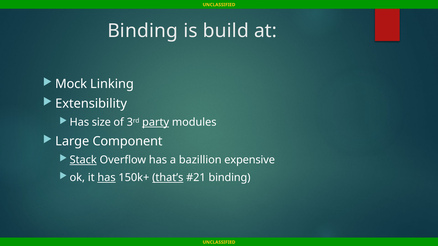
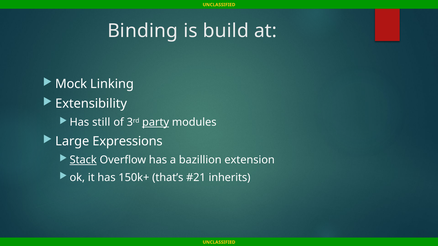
size: size -> still
Component: Component -> Expressions
expensive: expensive -> extension
has at (107, 178) underline: present -> none
that’s underline: present -> none
binding at (230, 178): binding -> inherits
